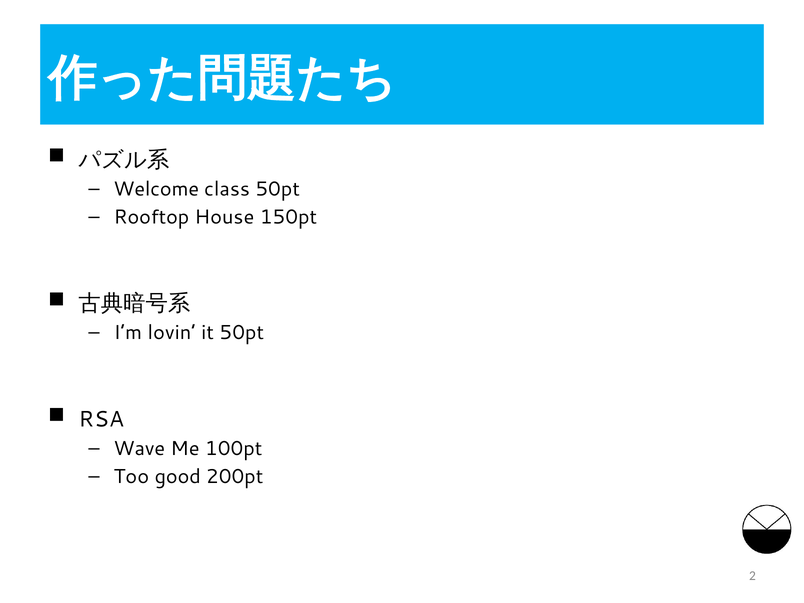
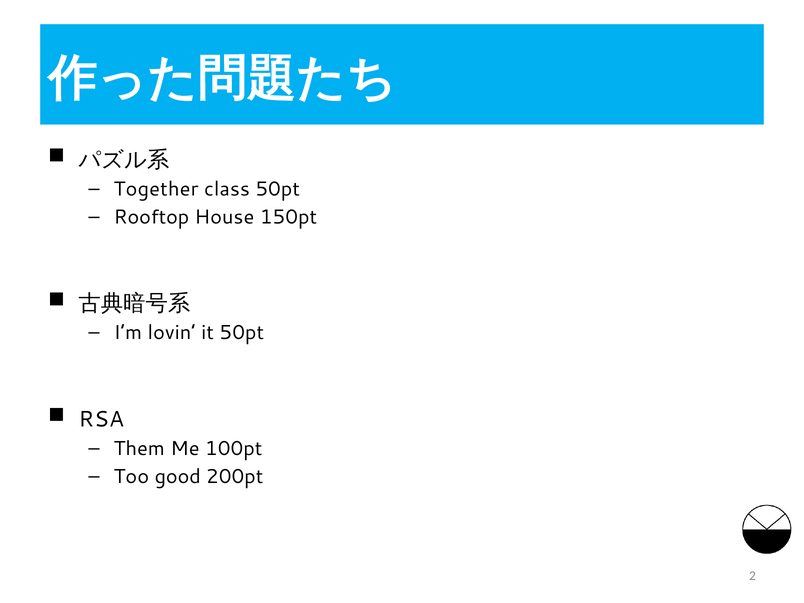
Welcome: Welcome -> Together
Wave: Wave -> Them
